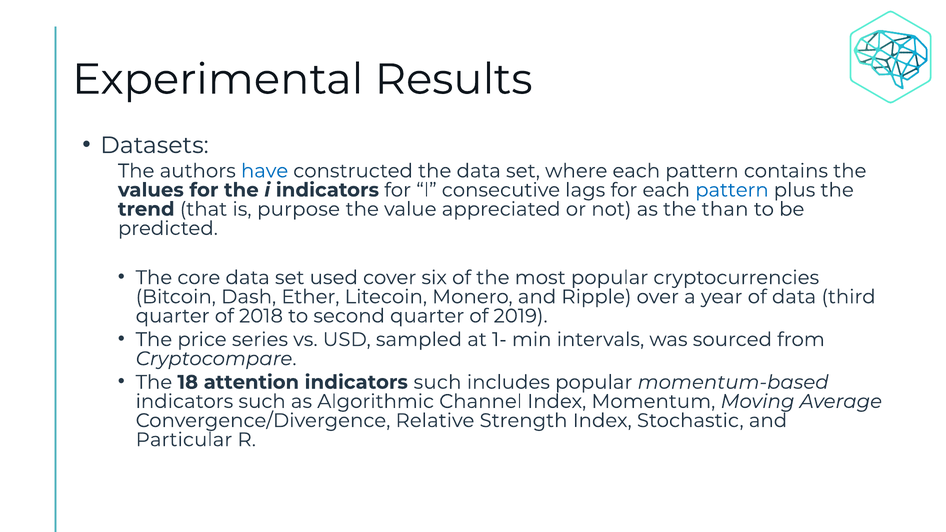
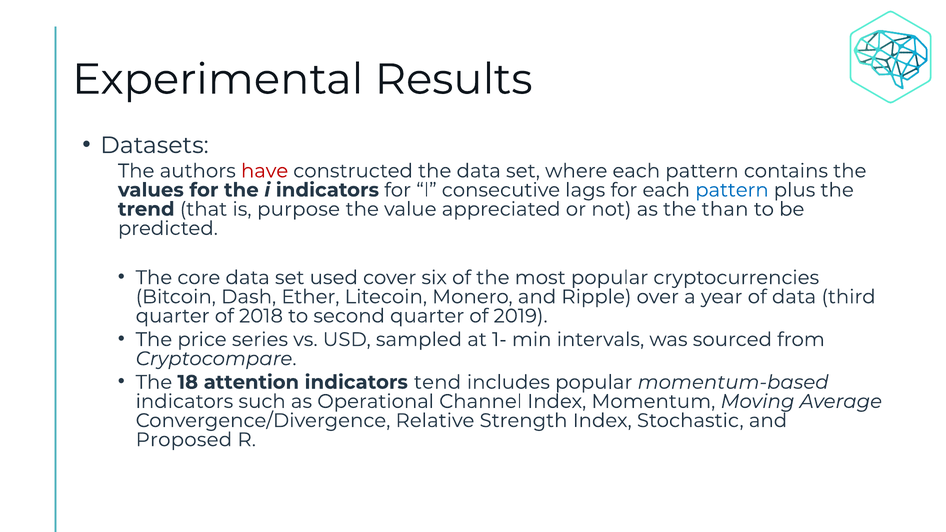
have colour: blue -> red
such at (438, 382): such -> tend
Algorithmic: Algorithmic -> Operational
Particular: Particular -> Proposed
